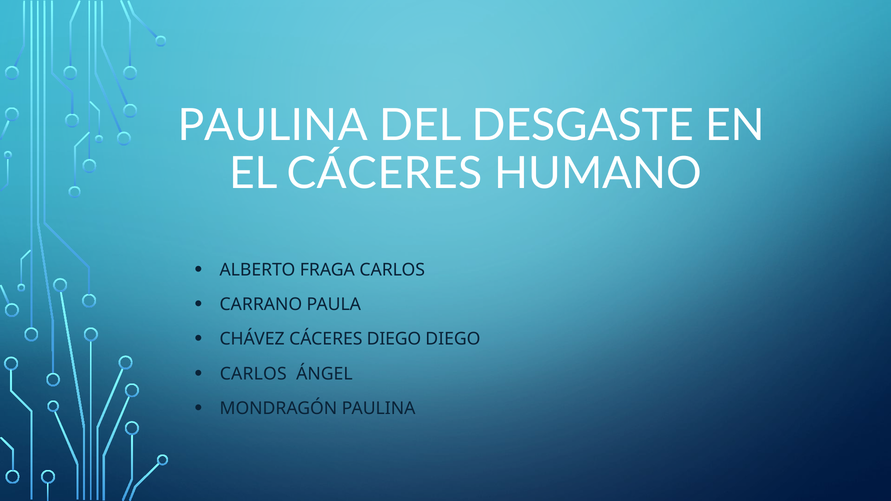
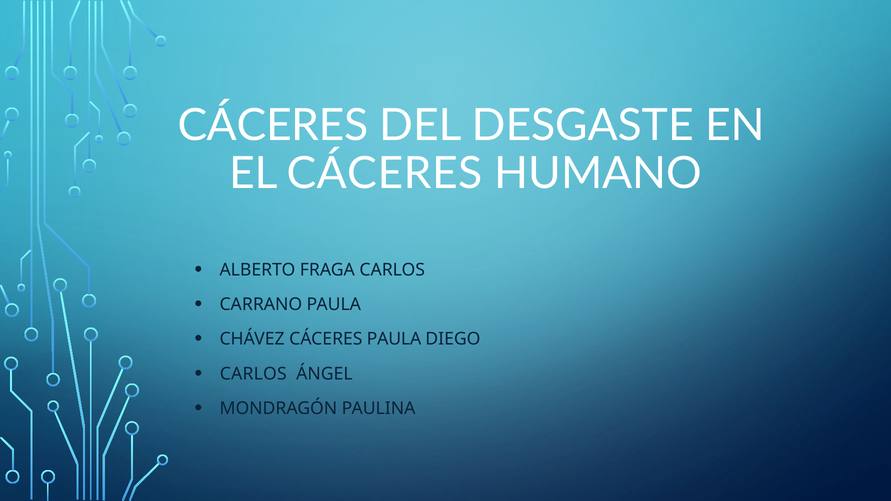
PAULINA at (273, 126): PAULINA -> CÁCERES
CÁCERES DIEGO: DIEGO -> PAULA
